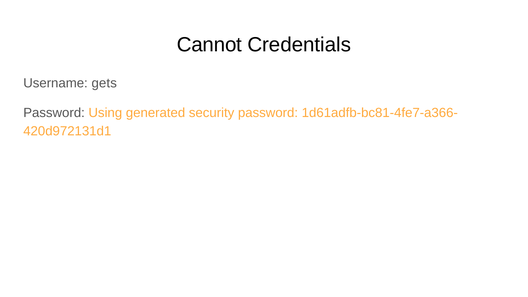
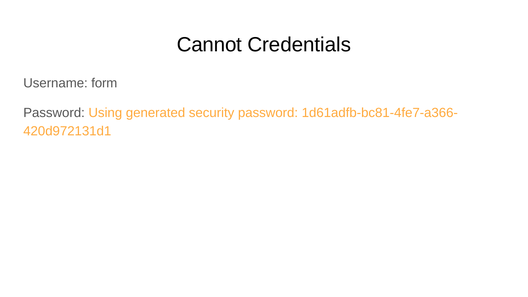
gets: gets -> form
